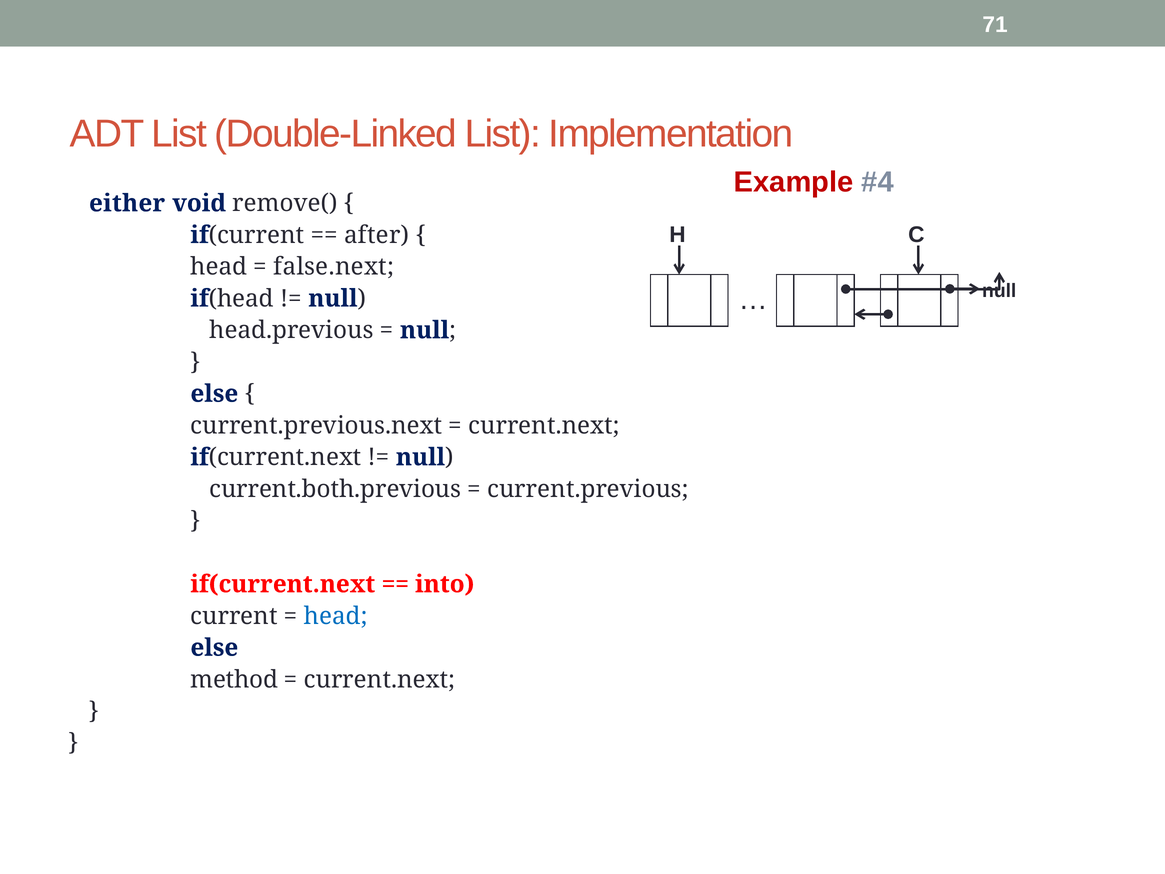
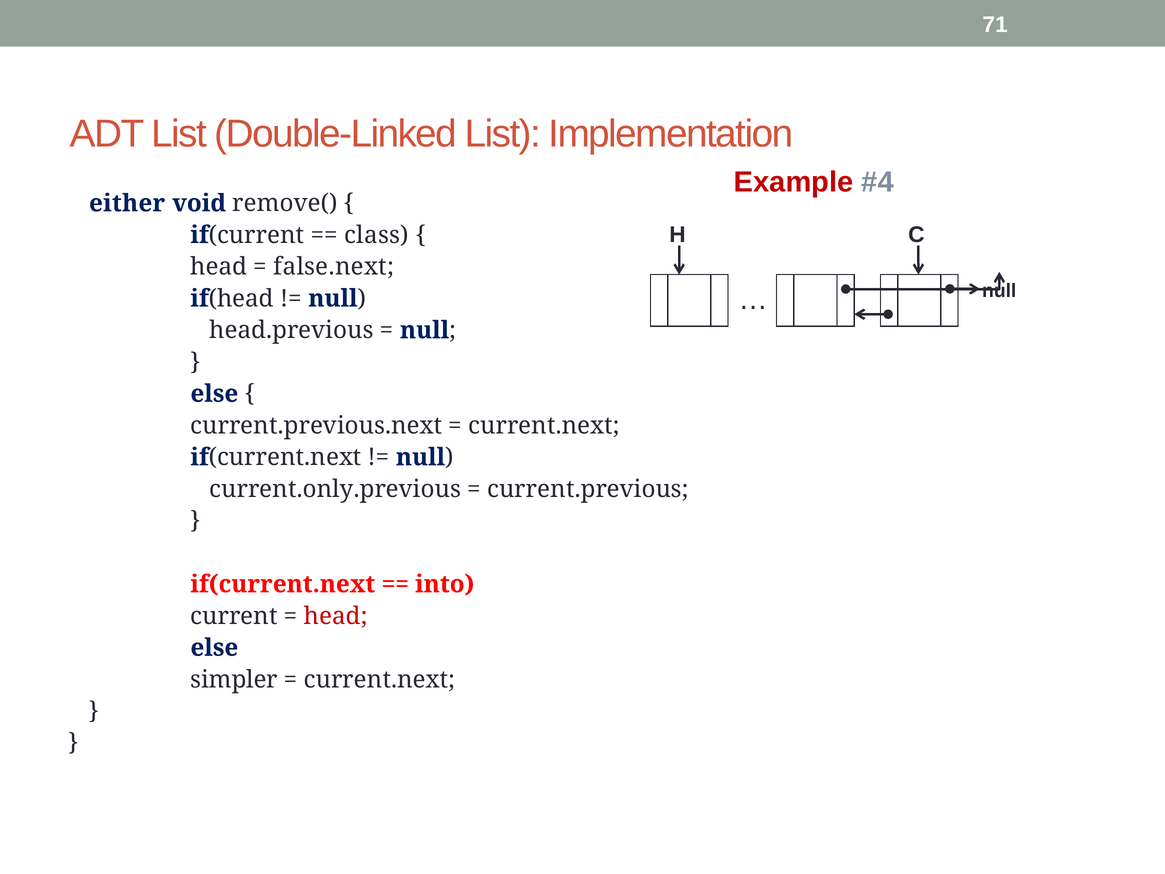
after: after -> class
current.both.previous: current.both.previous -> current.only.previous
head at (336, 616) colour: blue -> red
method: method -> simpler
